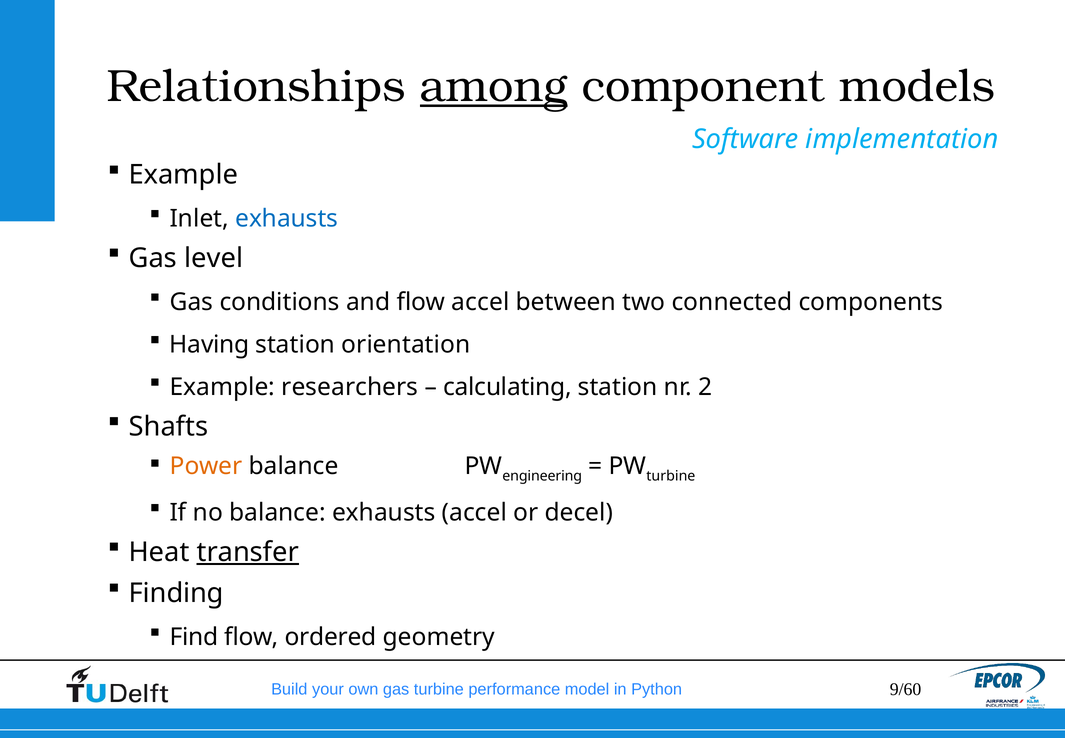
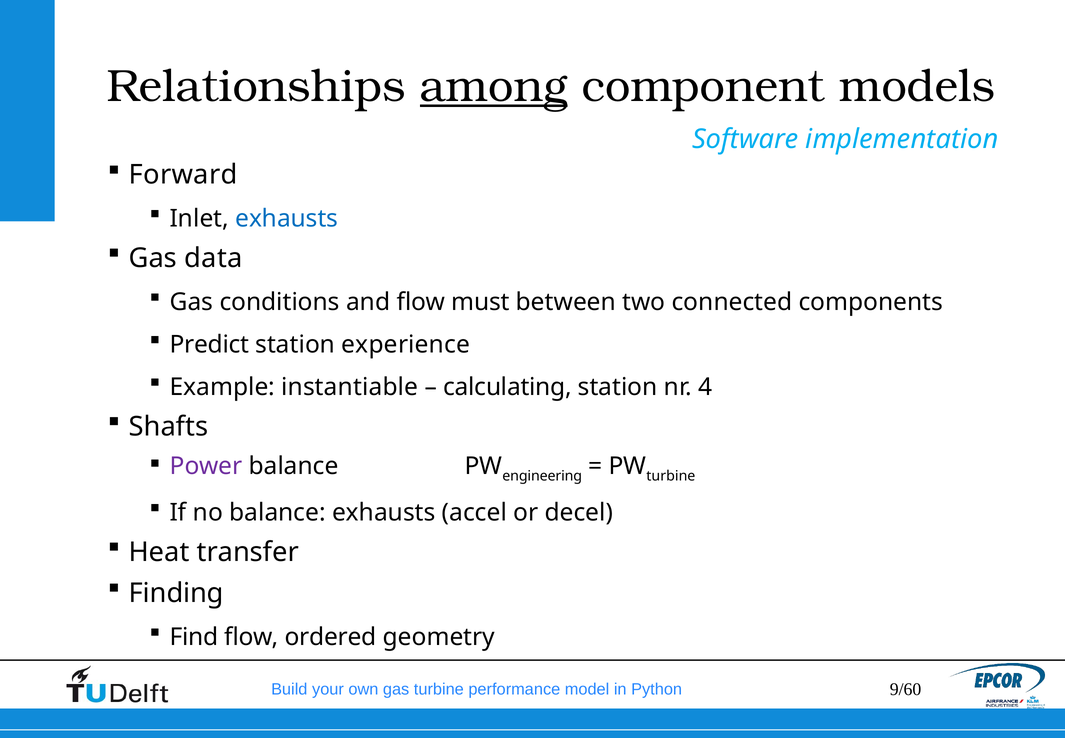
Example at (183, 175): Example -> Forward
level: level -> data
flow accel: accel -> must
Having: Having -> Predict
orientation: orientation -> experience
researchers: researchers -> instantiable
2: 2 -> 4
Power colour: orange -> purple
transfer underline: present -> none
